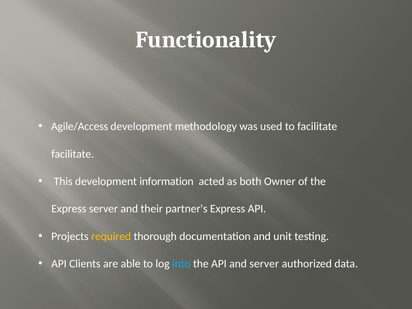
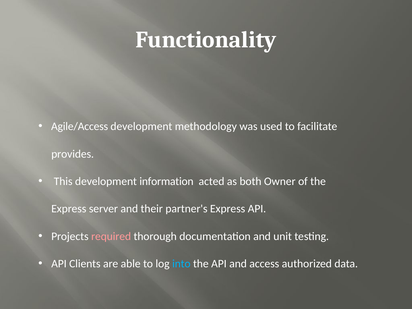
facilitate at (73, 154): facilitate -> provides
required colour: yellow -> pink
and server: server -> access
